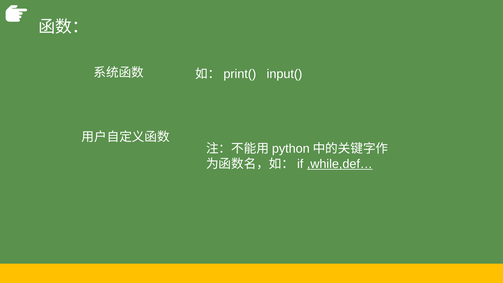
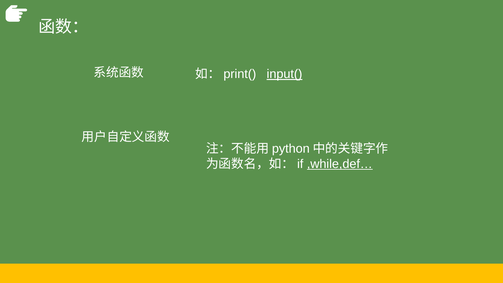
input( underline: none -> present
